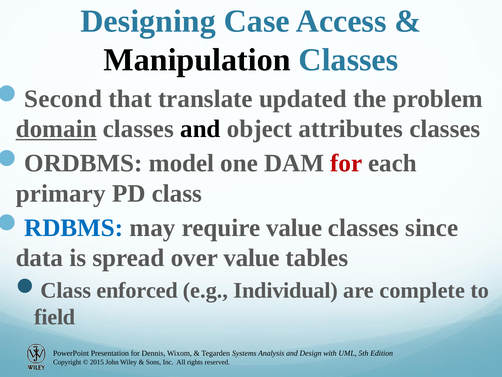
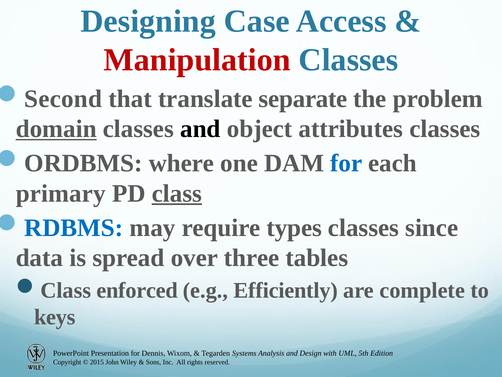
Manipulation colour: black -> red
updated: updated -> separate
model: model -> where
for at (346, 163) colour: red -> blue
class at (177, 193) underline: none -> present
require value: value -> types
over value: value -> three
Individual: Individual -> Efficiently
field: field -> keys
